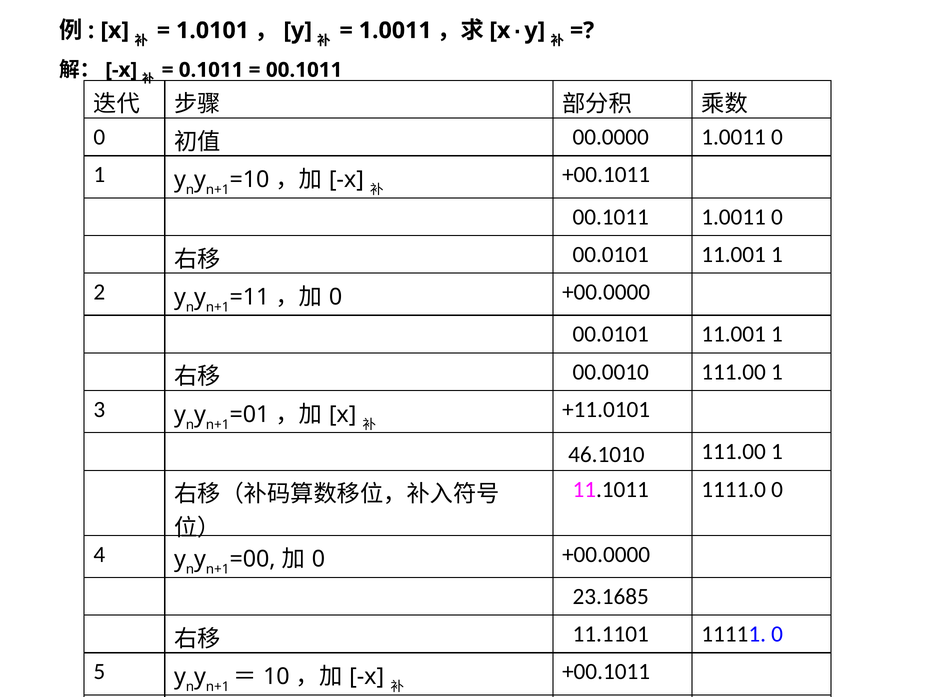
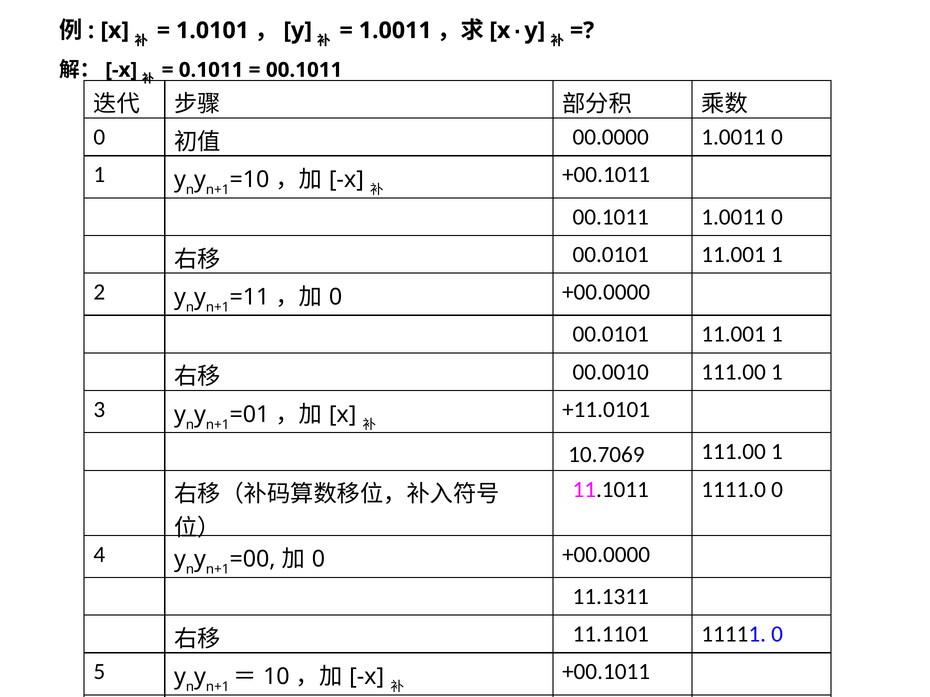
46.1010: 46.1010 -> 10.7069
23.1685: 23.1685 -> 11.1311
